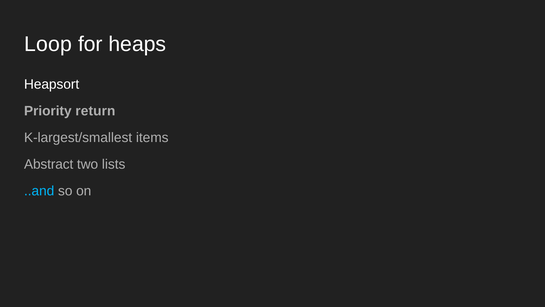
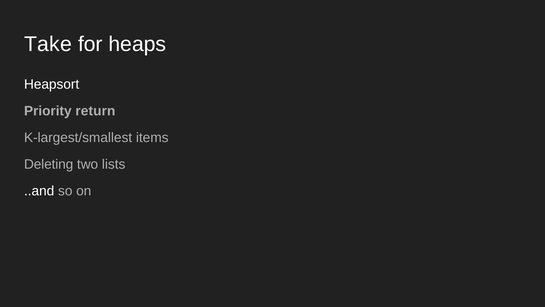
Loop: Loop -> Take
Abstract: Abstract -> Deleting
..and colour: light blue -> white
